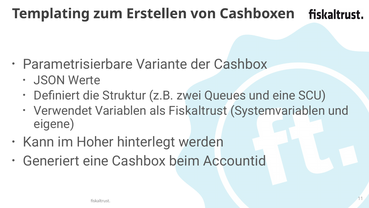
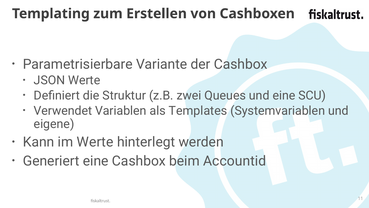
als Fiskaltrust: Fiskaltrust -> Templates
im Hoher: Hoher -> Werte
